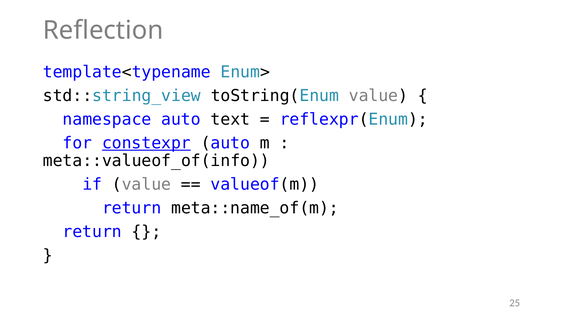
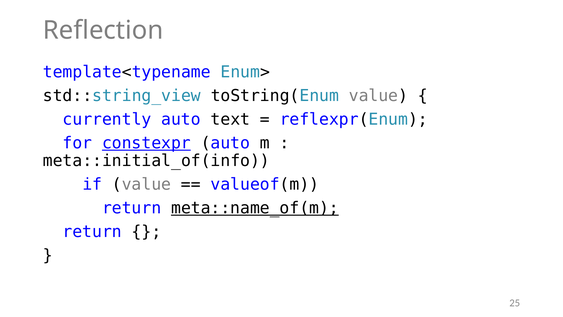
namespace: namespace -> currently
meta::valueof_of(info: meta::valueof_of(info -> meta::initial_of(info
meta::name_of(m underline: none -> present
